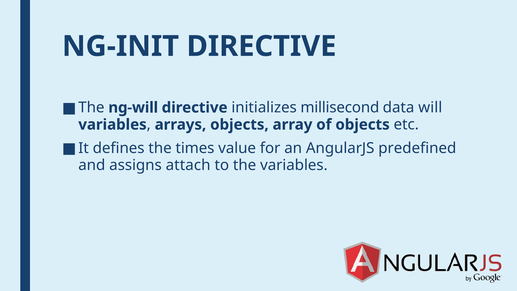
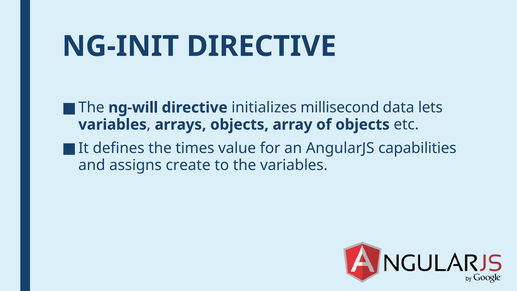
will: will -> lets
predefined: predefined -> capabilities
attach: attach -> create
